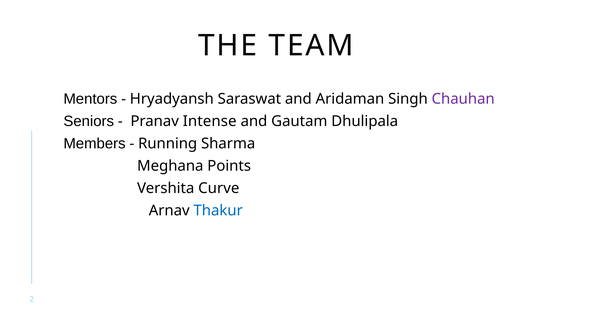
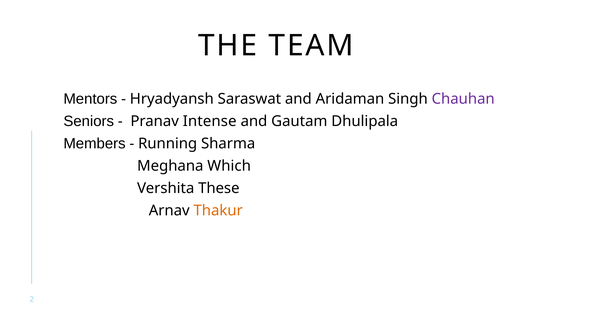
Points: Points -> Which
Curve: Curve -> These
Thakur colour: blue -> orange
